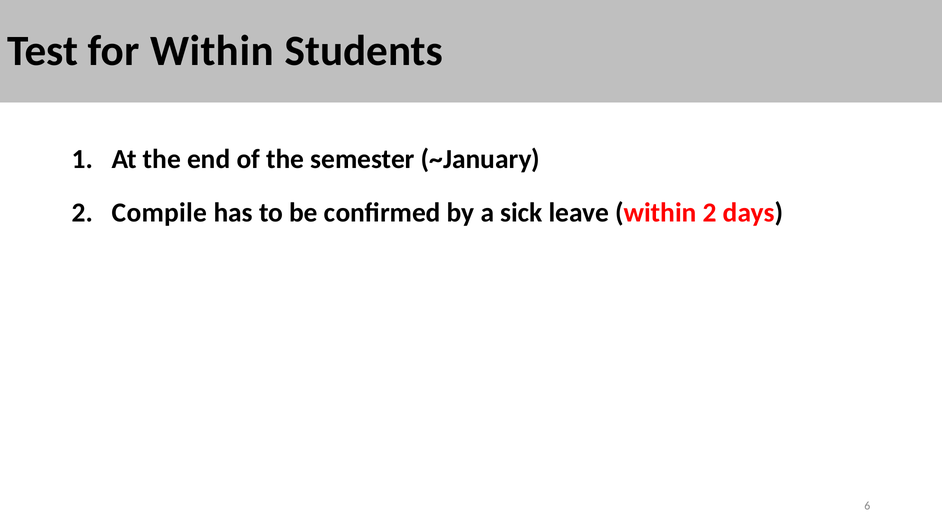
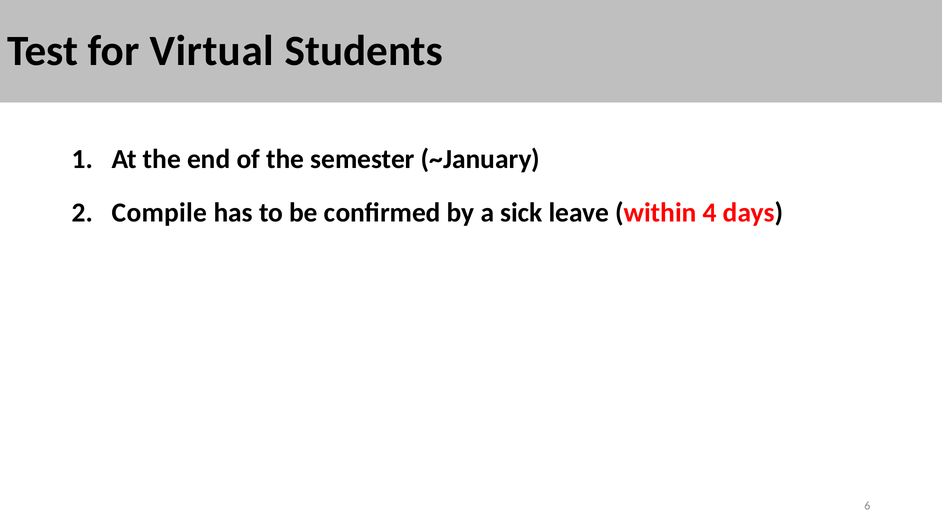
for Within: Within -> Virtual
within 2: 2 -> 4
